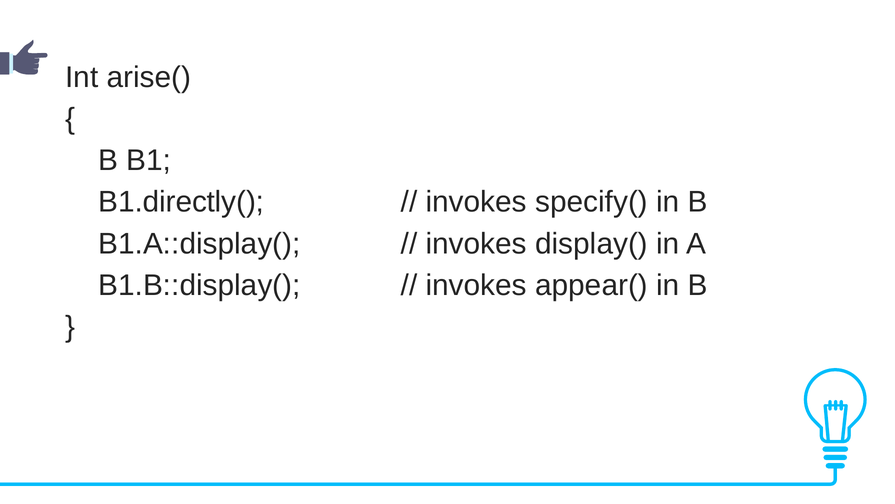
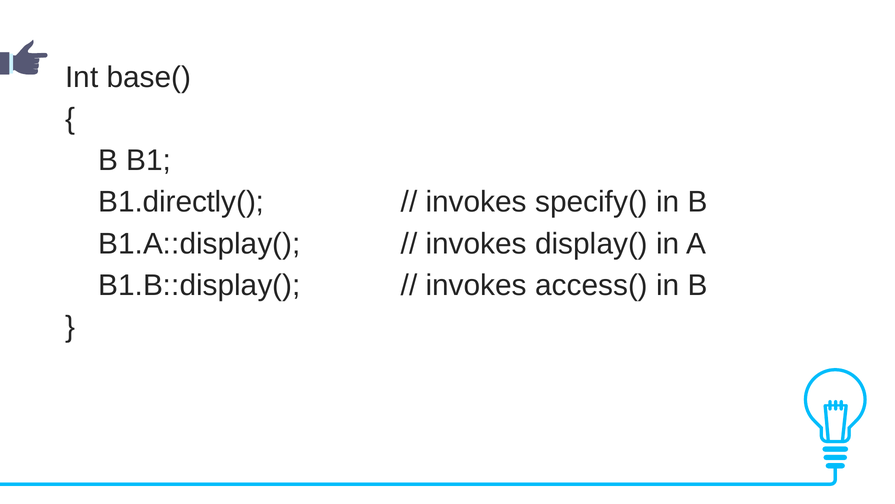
arise(: arise( -> base(
appear(: appear( -> access(
